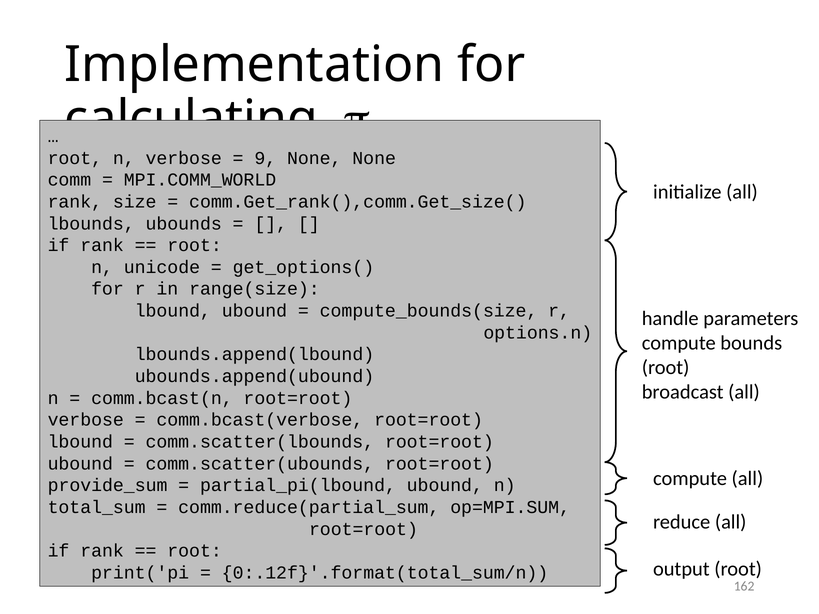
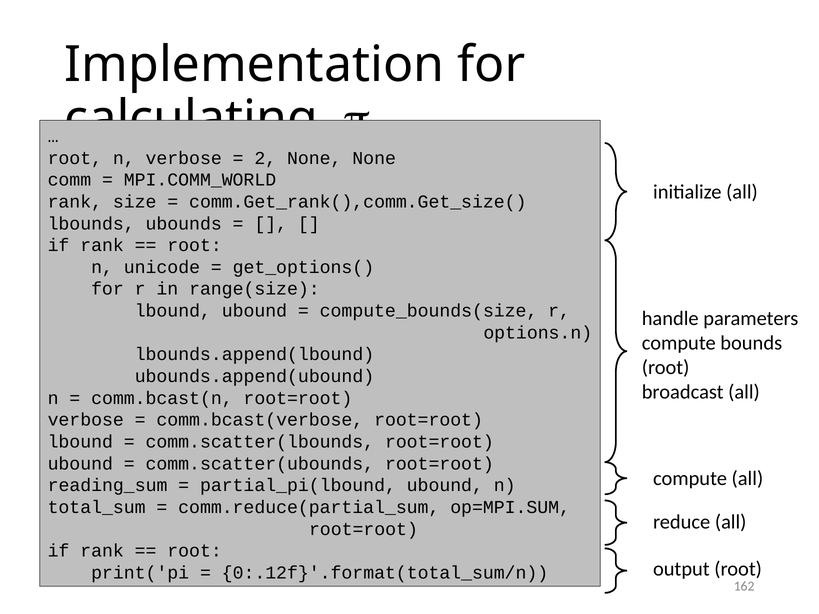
9: 9 -> 2
provide_sum: provide_sum -> reading_sum
